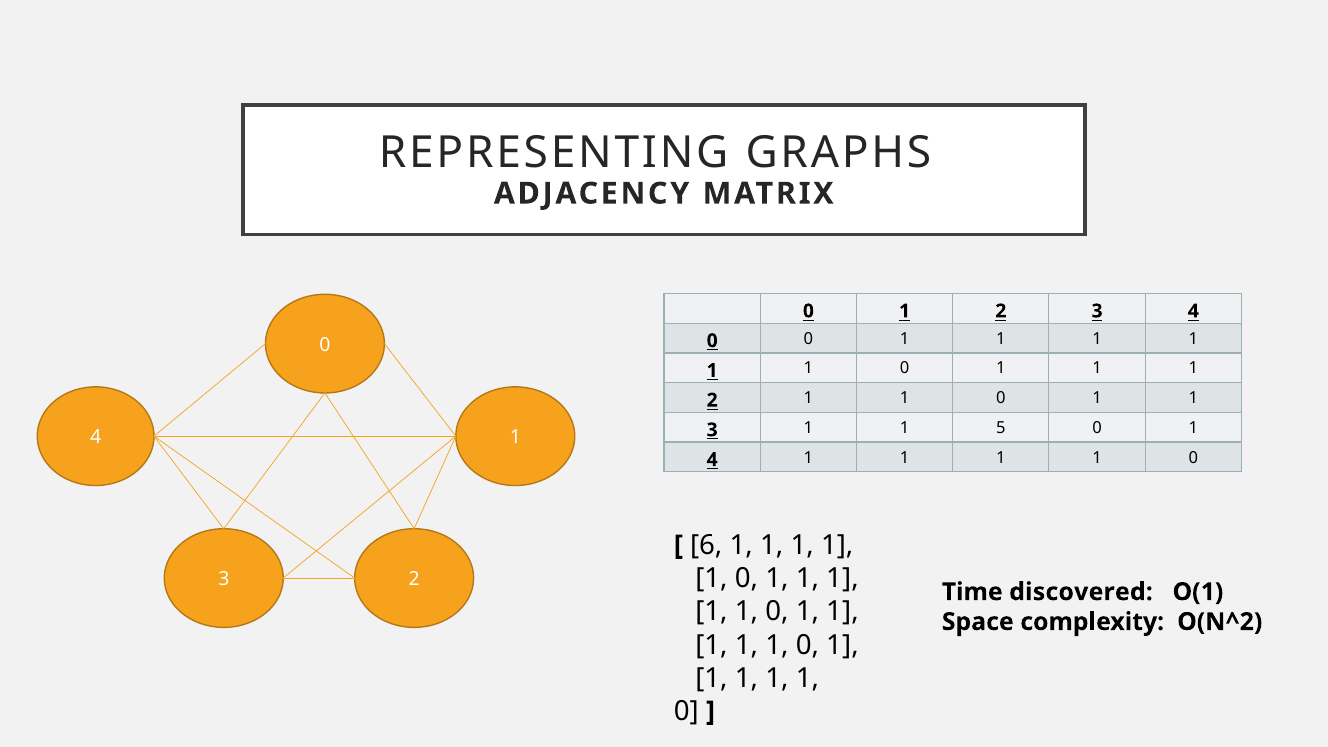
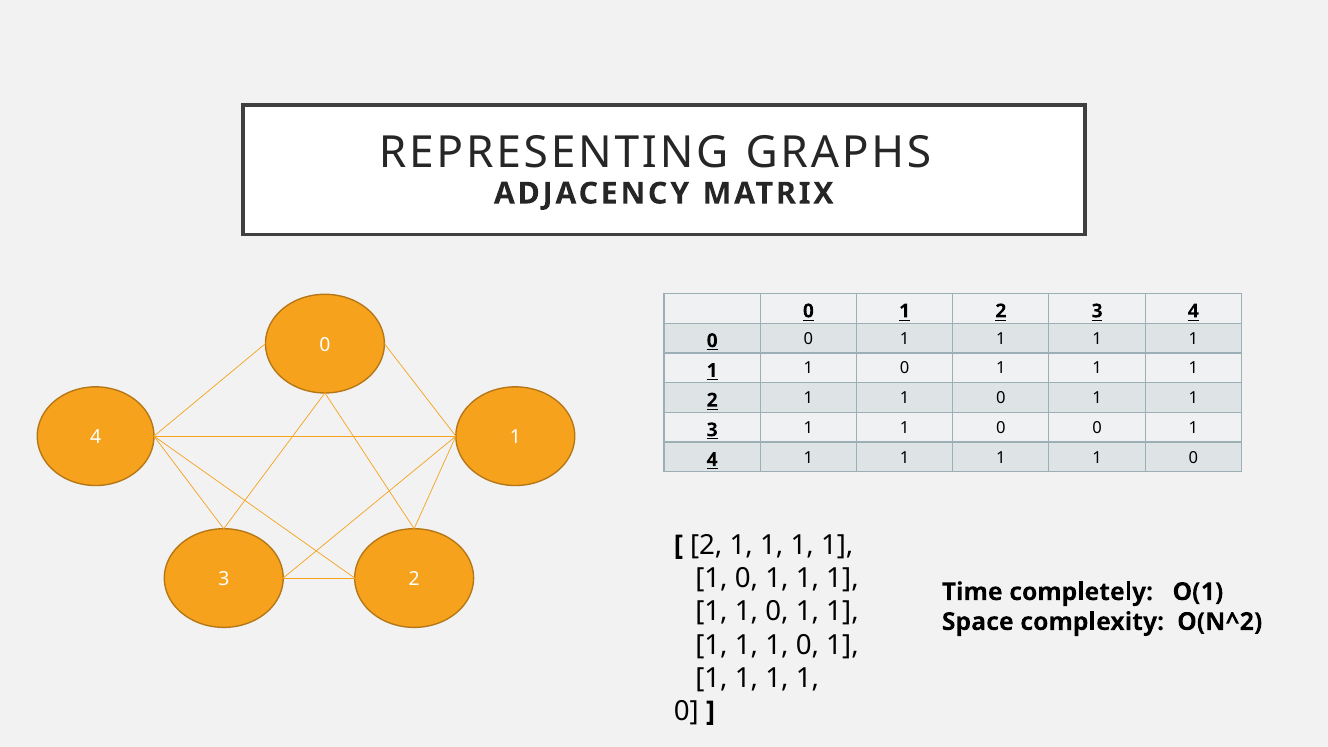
5 at (1001, 428): 5 -> 0
6 at (706, 545): 6 -> 2
discovered: discovered -> completely
